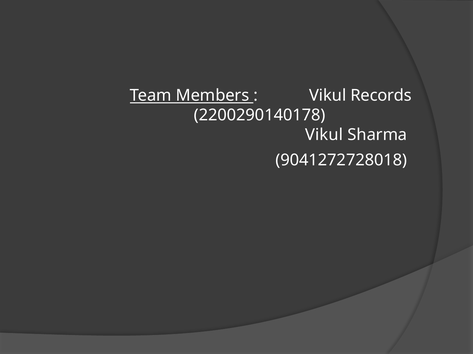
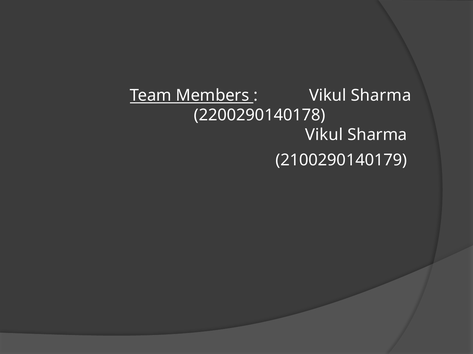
Records at (381, 96): Records -> Sharma
9041272728018: 9041272728018 -> 2100290140179
